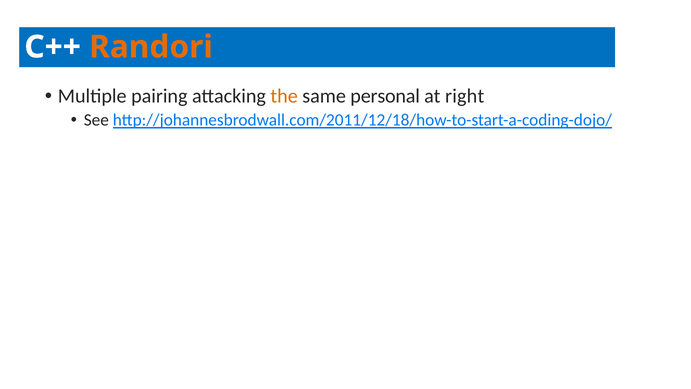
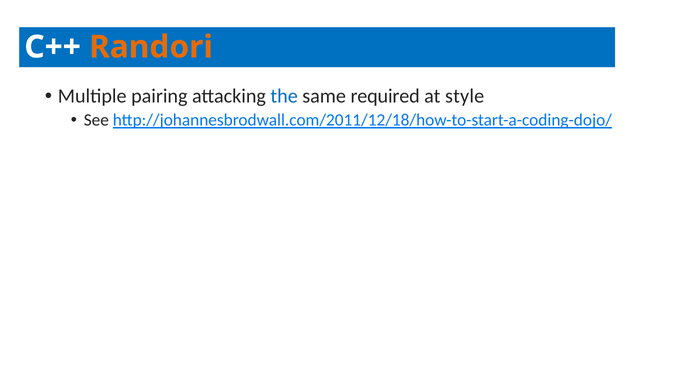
the colour: orange -> blue
personal: personal -> required
right: right -> style
